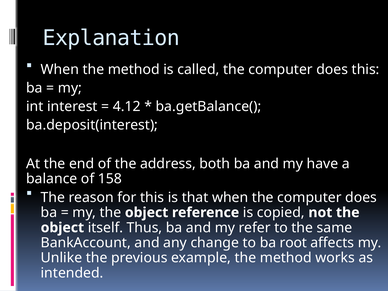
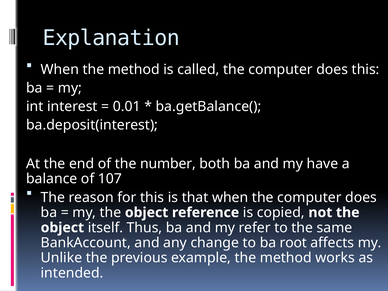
4.12: 4.12 -> 0.01
address: address -> number
158: 158 -> 107
